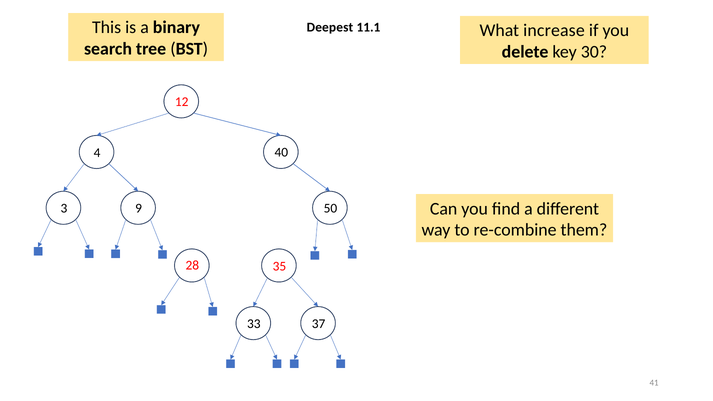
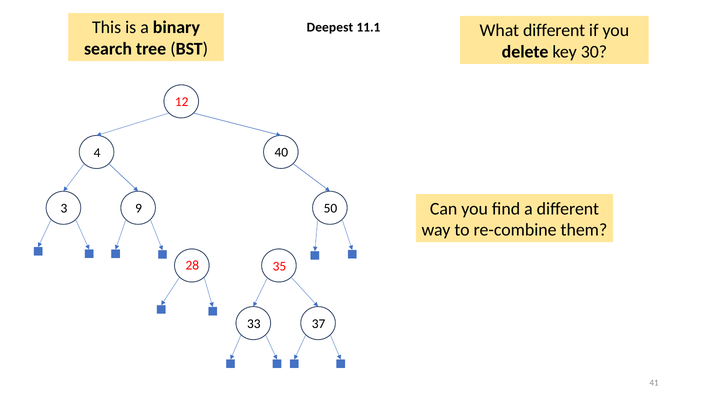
What increase: increase -> different
